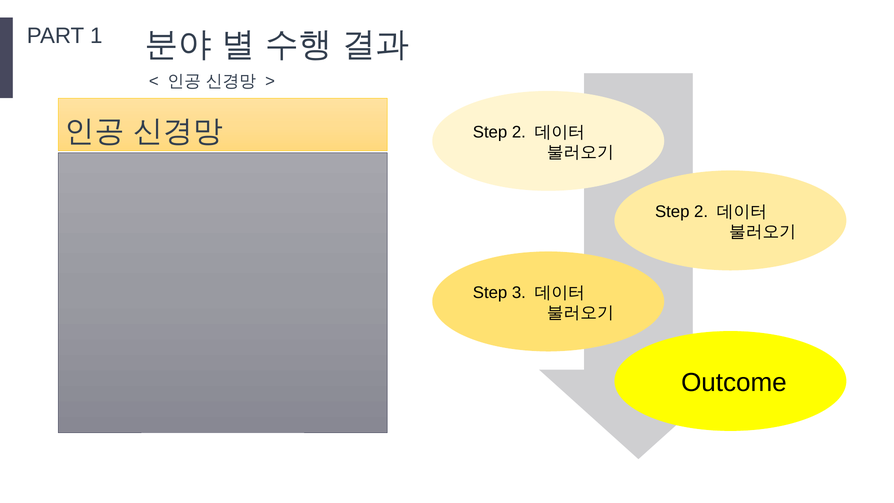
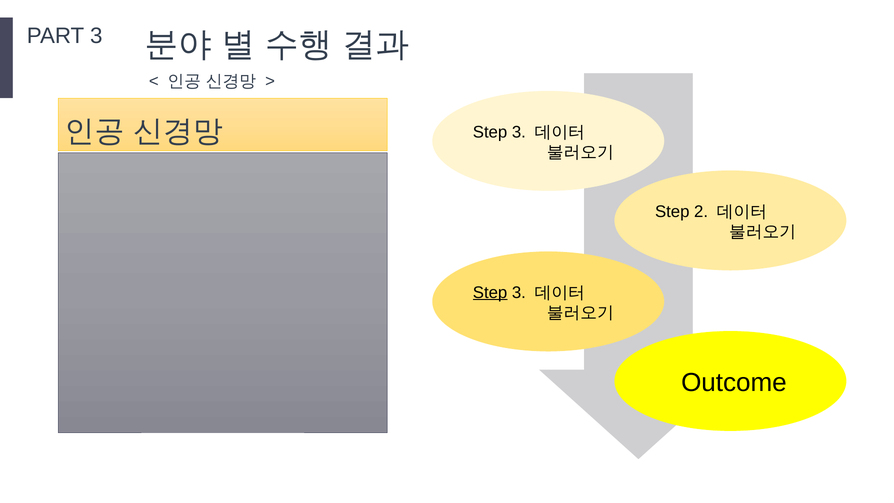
PART 1: 1 -> 3
2 at (519, 132): 2 -> 3
Step at (490, 292) underline: none -> present
